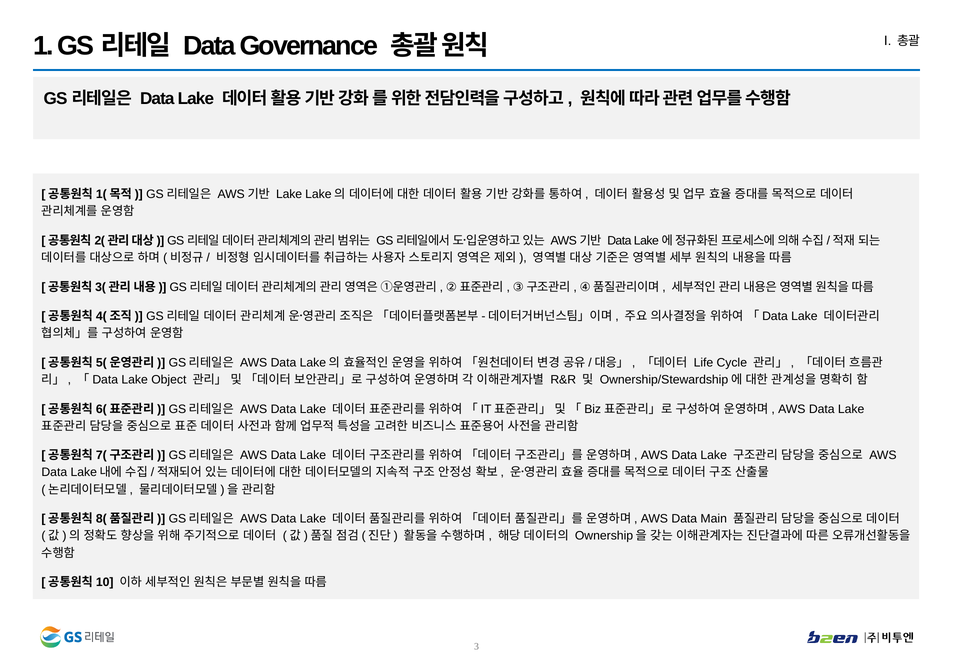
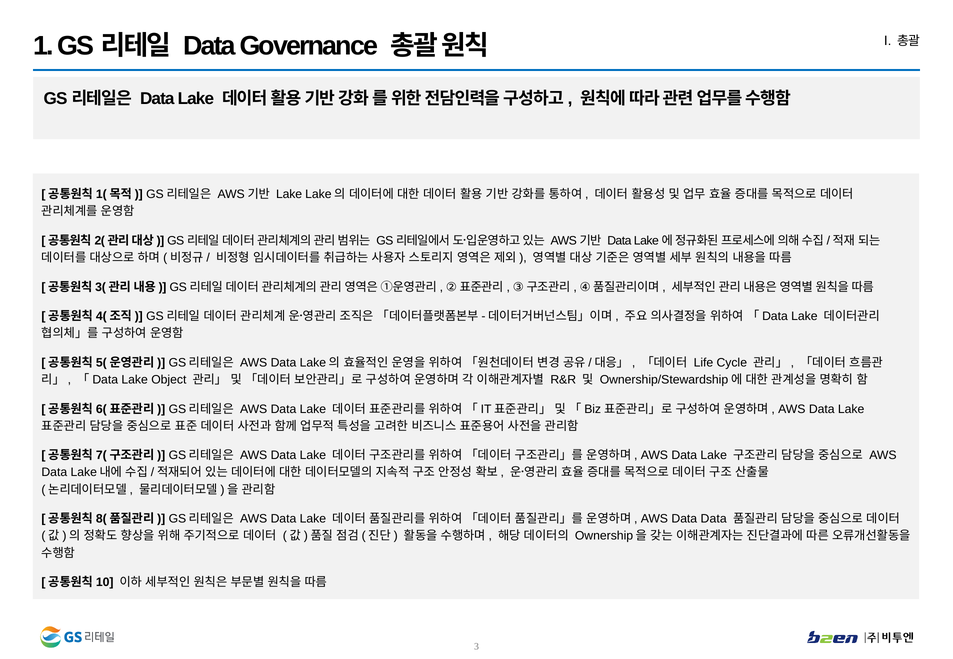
Data Main: Main -> Data
